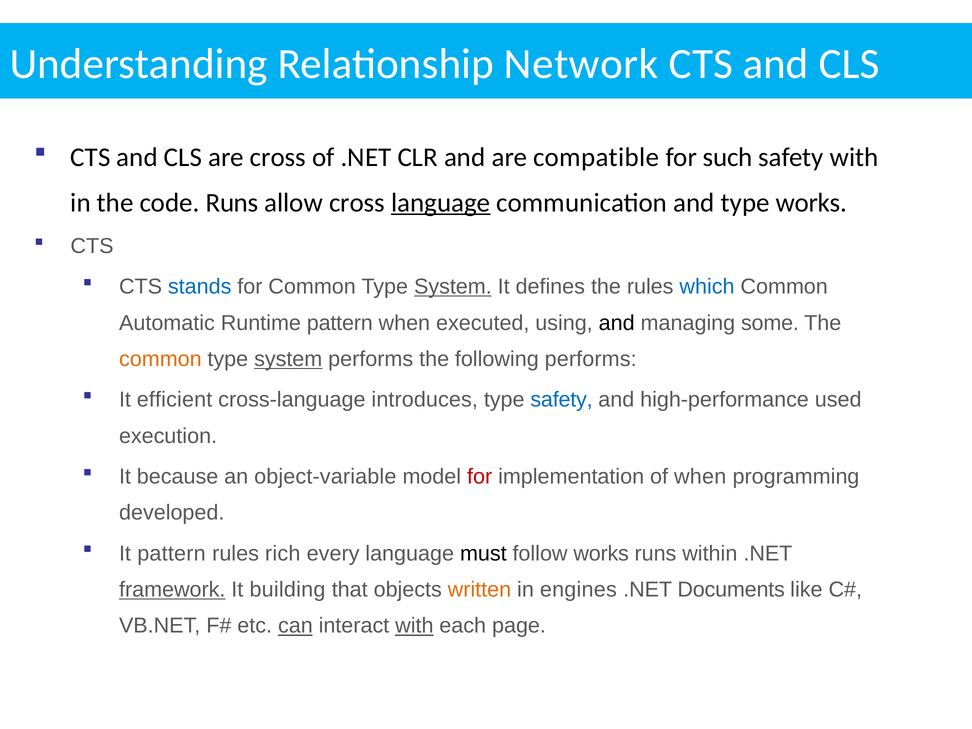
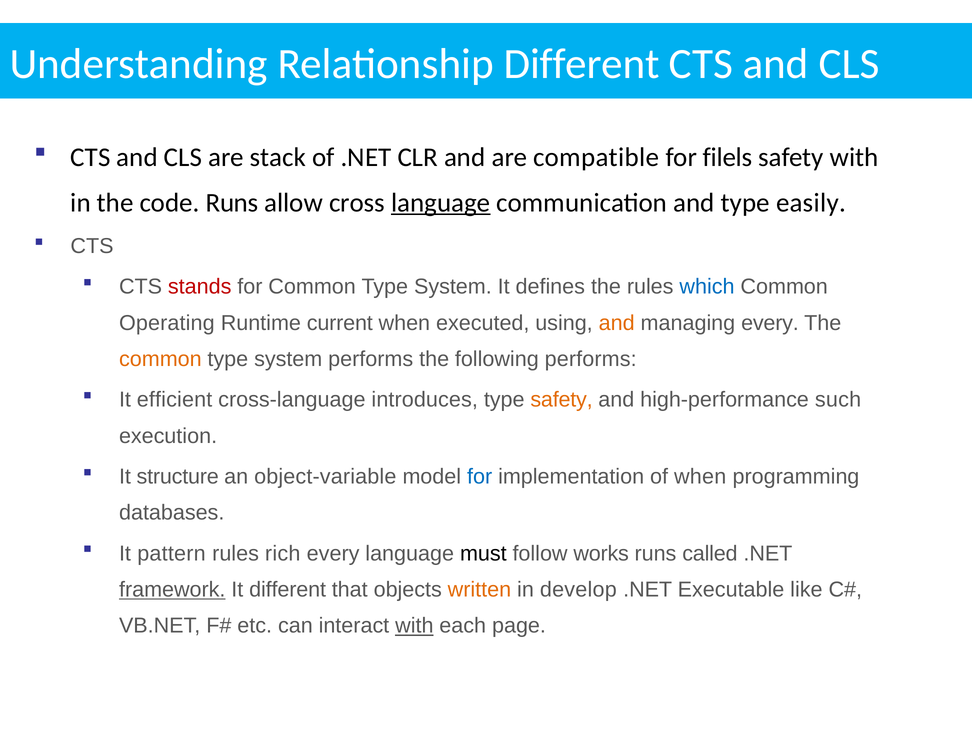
Relationship Network: Network -> Different
are cross: cross -> stack
such: such -> filels
type works: works -> easily
stands colour: blue -> red
System at (453, 287) underline: present -> none
Automatic: Automatic -> Operating
Runtime pattern: pattern -> current
and at (617, 323) colour: black -> orange
managing some: some -> every
system at (288, 359) underline: present -> none
safety at (562, 400) colour: blue -> orange
used: used -> such
because: because -> structure
for at (480, 477) colour: red -> blue
developed: developed -> databases
within: within -> called
It building: building -> different
engines: engines -> develop
Documents: Documents -> Executable
can underline: present -> none
